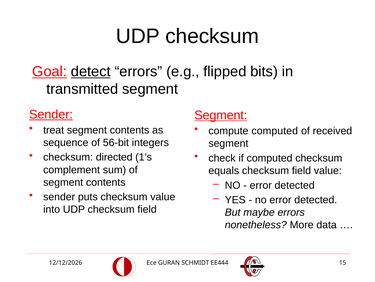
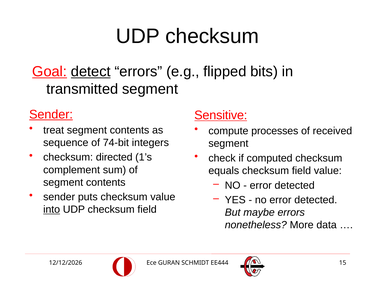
Segment at (221, 115): Segment -> Sensitive
compute computed: computed -> processes
56-bit: 56-bit -> 74-bit
into underline: none -> present
